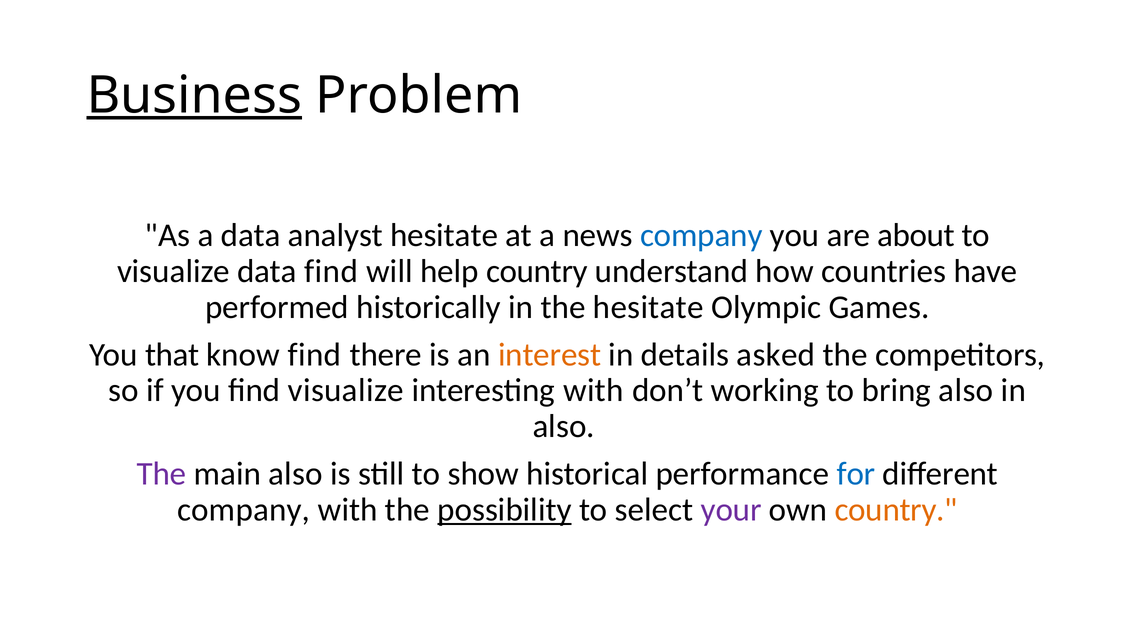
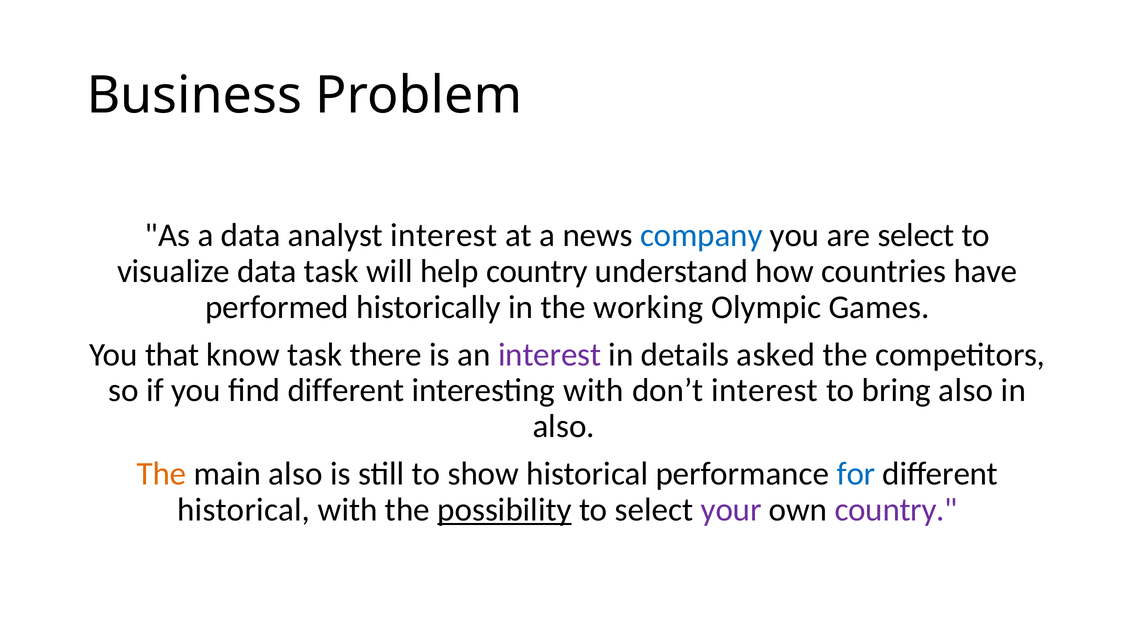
Business underline: present -> none
analyst hesitate: hesitate -> interest
are about: about -> select
data find: find -> task
the hesitate: hesitate -> working
know find: find -> task
interest at (550, 354) colour: orange -> purple
find visualize: visualize -> different
don’t working: working -> interest
The at (161, 474) colour: purple -> orange
company at (244, 509): company -> historical
country at (896, 509) colour: orange -> purple
